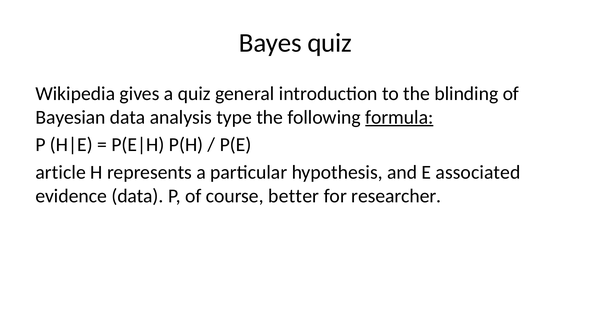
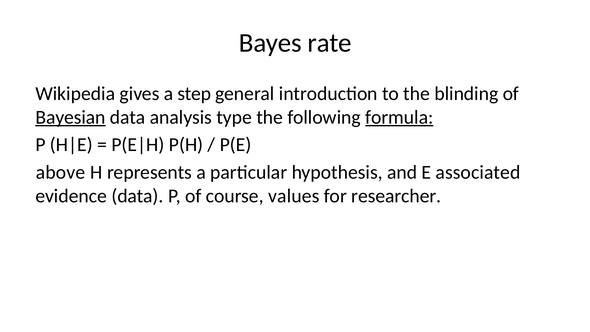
Bayes quiz: quiz -> rate
a quiz: quiz -> step
Bayesian underline: none -> present
article: article -> above
better: better -> values
